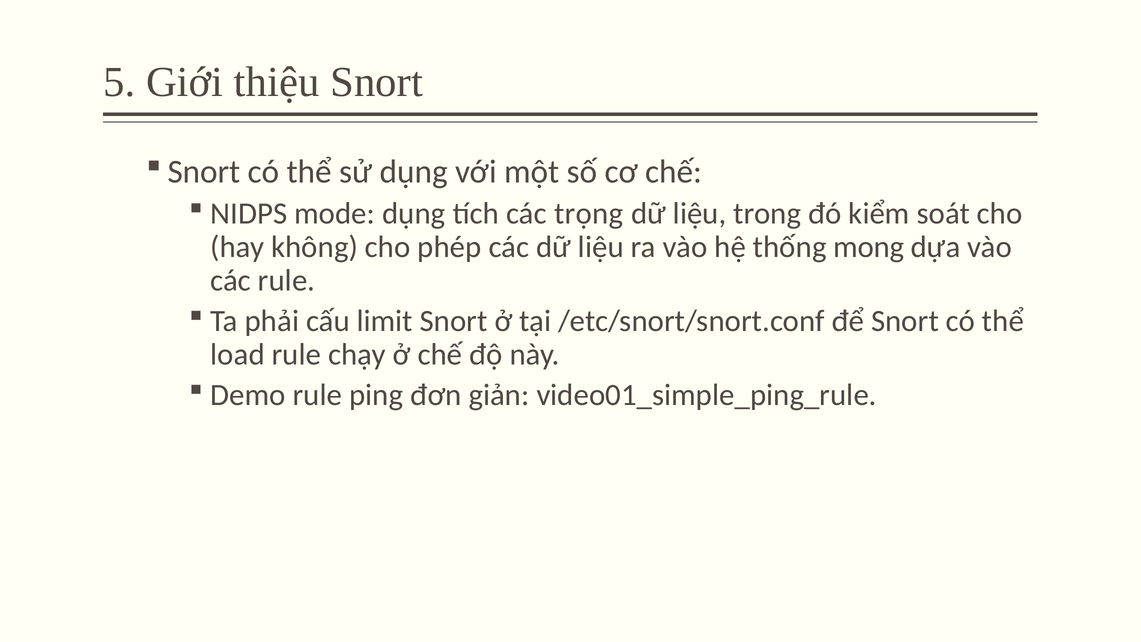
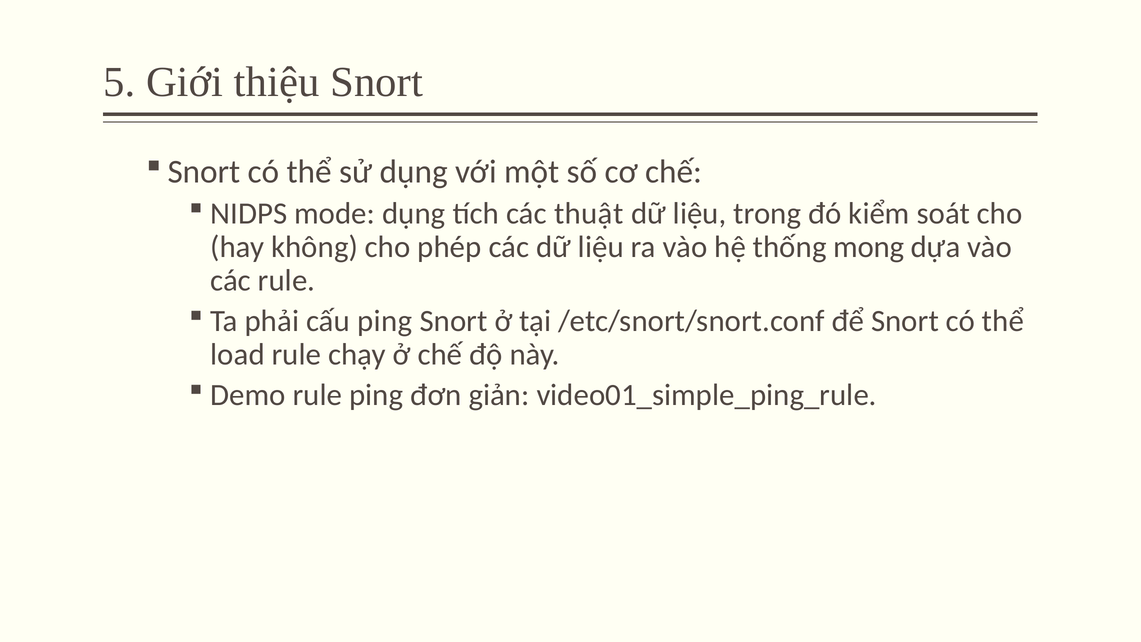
trọng: trọng -> thuật
cấu limit: limit -> ping
